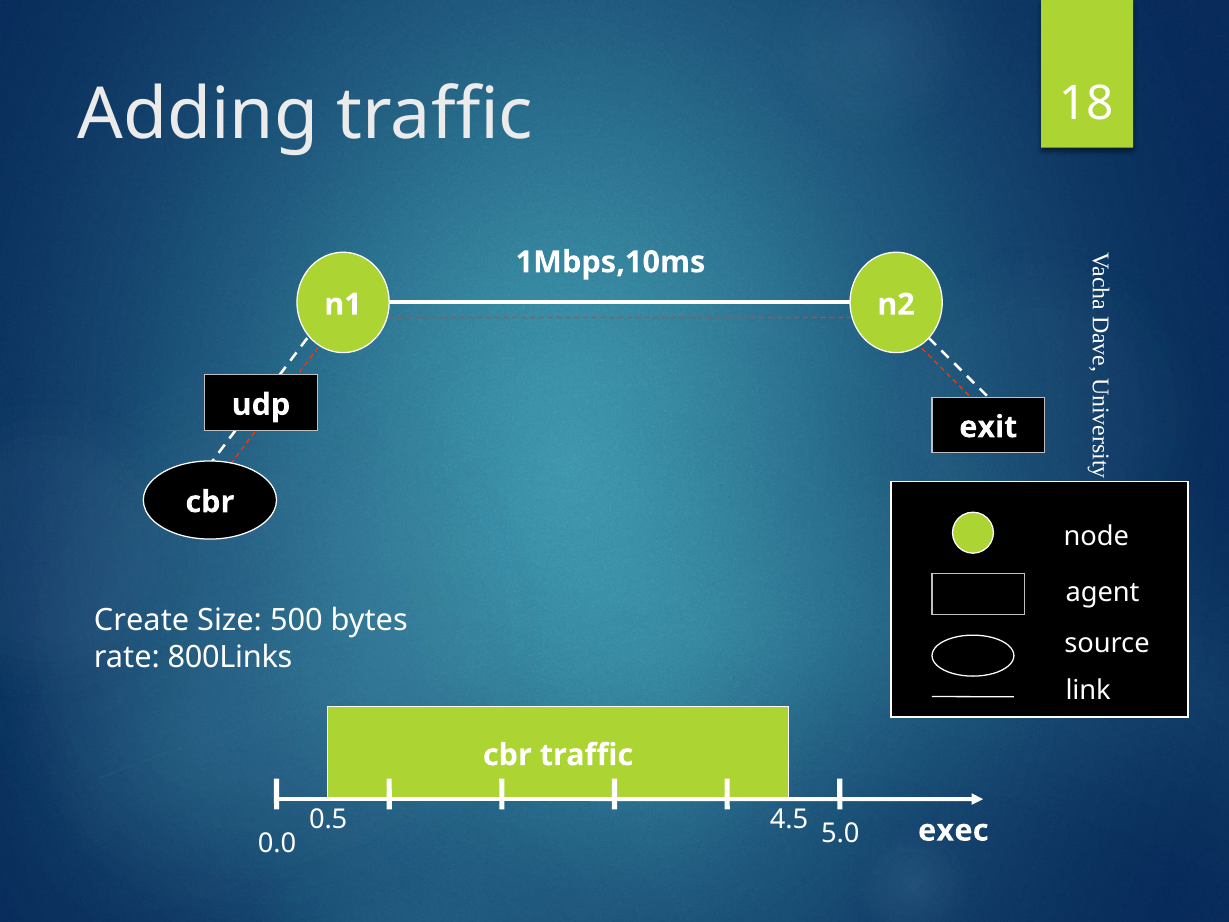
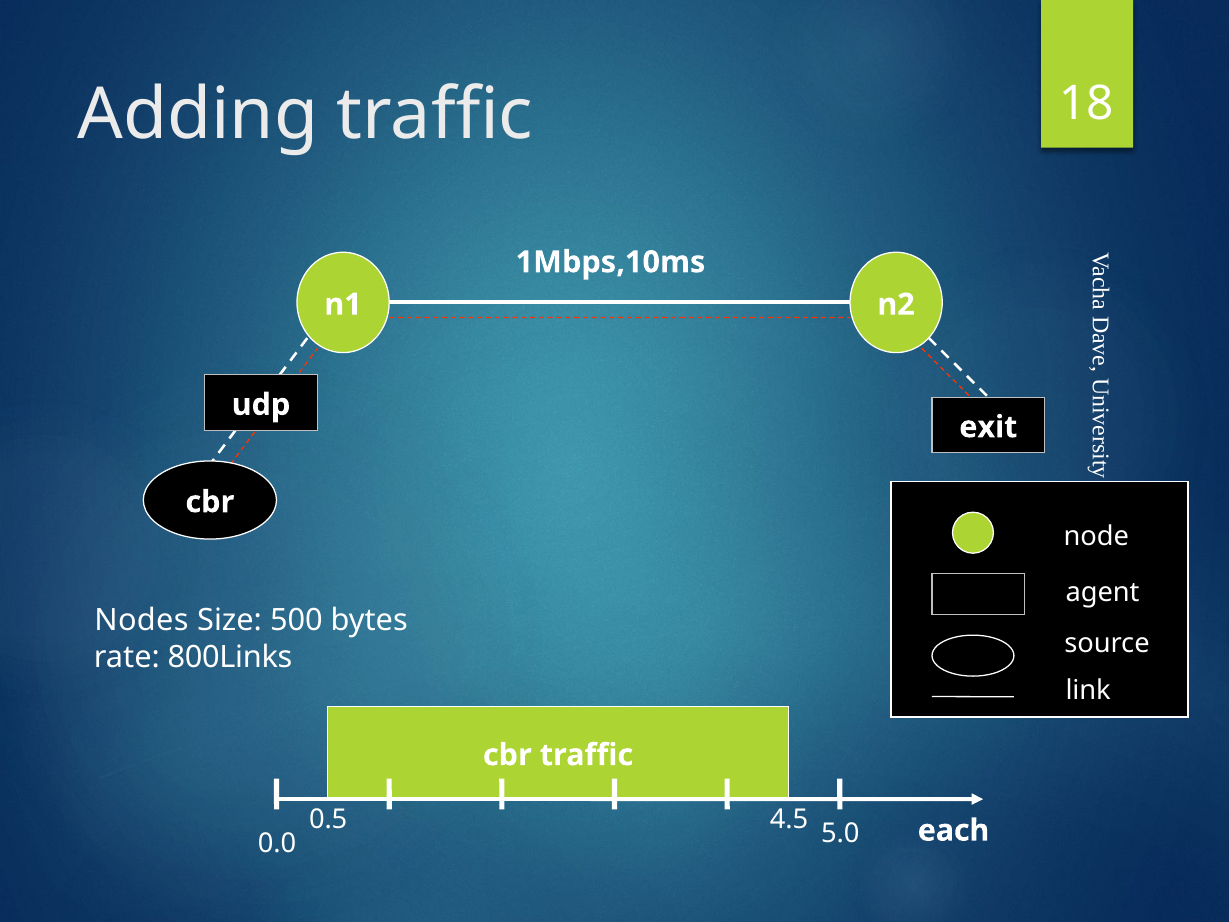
Create: Create -> Nodes
exec: exec -> each
